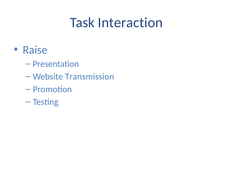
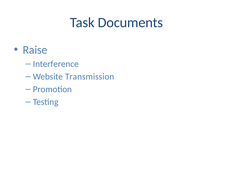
Interaction: Interaction -> Documents
Presentation: Presentation -> Interference
